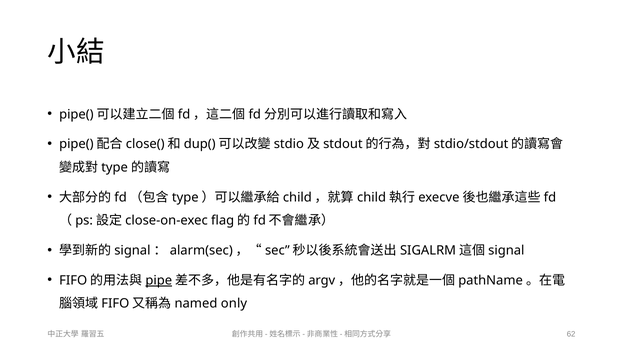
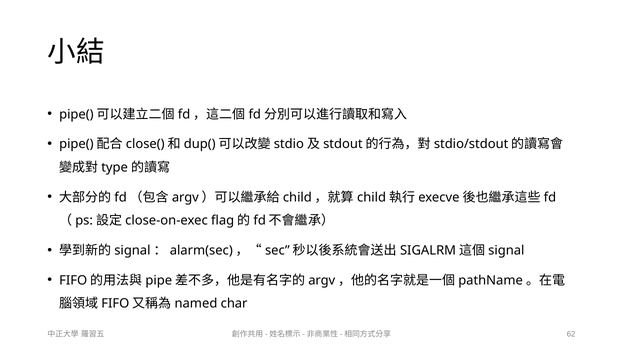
type at (185, 198): type -> argv
pipe underline: present -> none
only: only -> char
